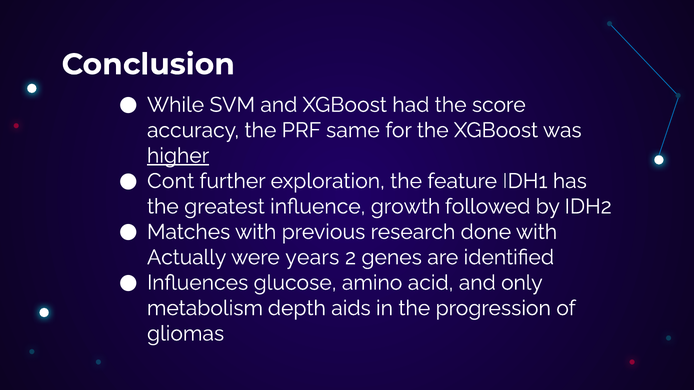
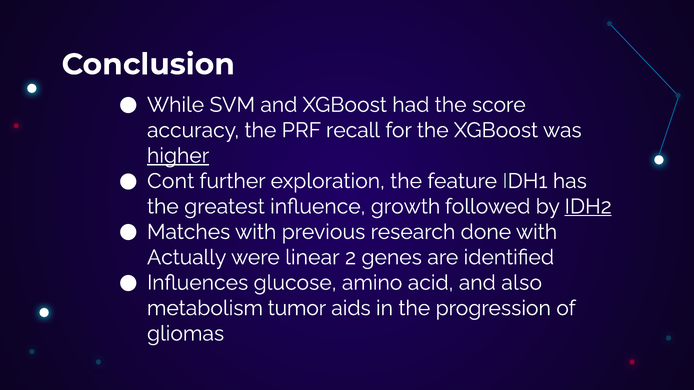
same: same -> recall
IDH2 underline: none -> present
years: years -> linear
only: only -> also
depth: depth -> tumor
